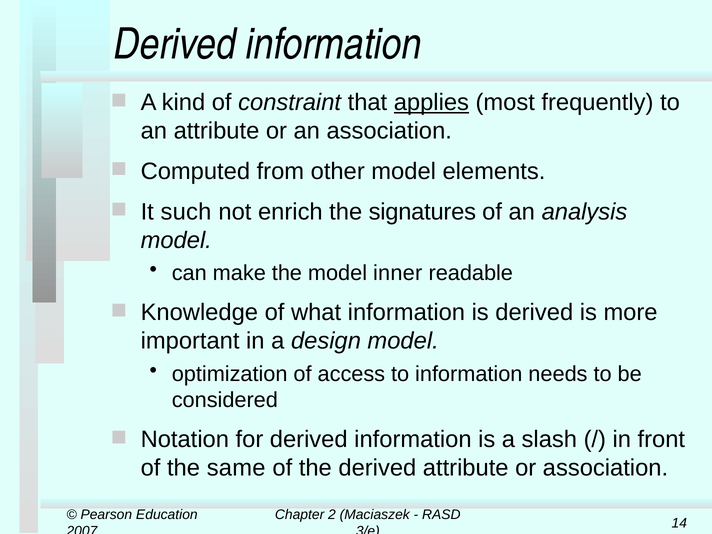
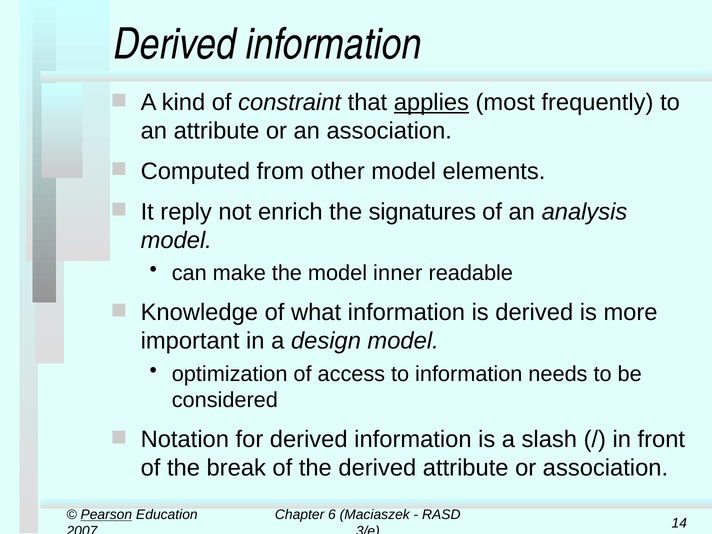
such: such -> reply
same: same -> break
Pearson underline: none -> present
2: 2 -> 6
